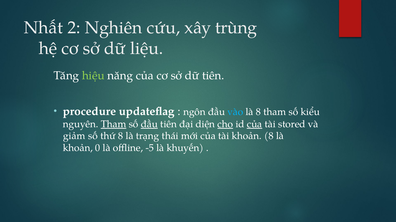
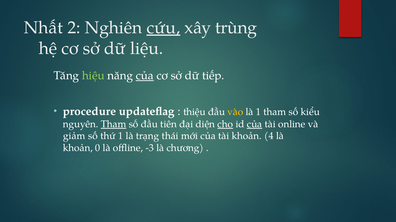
cứu underline: none -> present
của at (145, 76) underline: none -> present
dữ tiên: tiên -> tiếp
ngôn: ngôn -> thiệu
vào colour: light blue -> yellow
là 8: 8 -> 1
đầu at (149, 125) underline: present -> none
stored: stored -> online
thứ 8: 8 -> 1
khoản 8: 8 -> 4
-5: -5 -> -3
khuyến: khuyến -> chương
